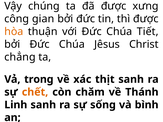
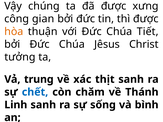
chẳng: chẳng -> tưởng
trong: trong -> trung
chết colour: orange -> blue
